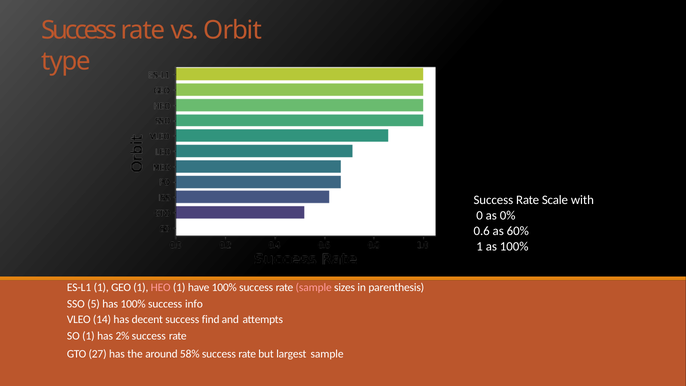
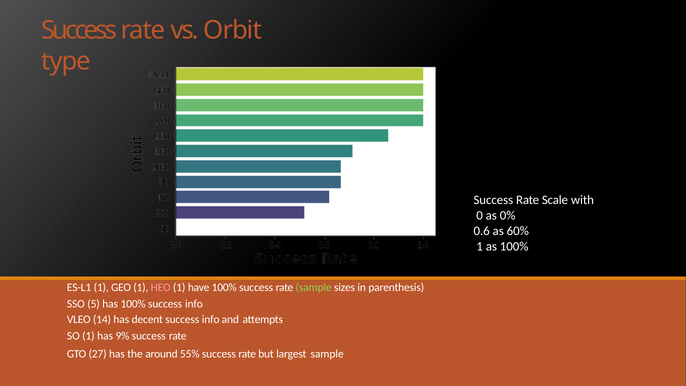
sample at (314, 288) colour: pink -> light green
decent success find: find -> info
2%: 2% -> 9%
58%: 58% -> 55%
